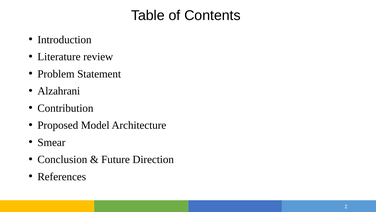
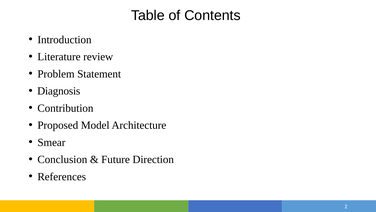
Alzahrani: Alzahrani -> Diagnosis
